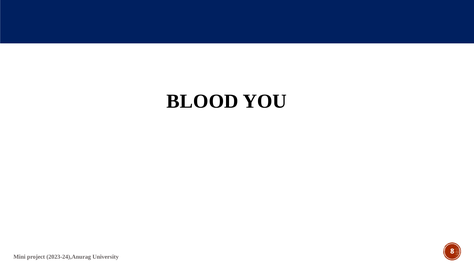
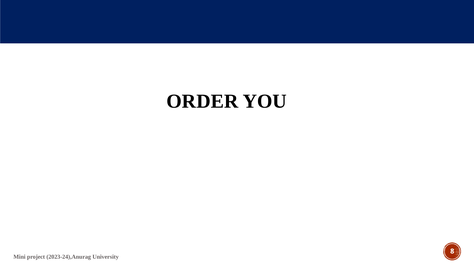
BLOOD: BLOOD -> ORDER
